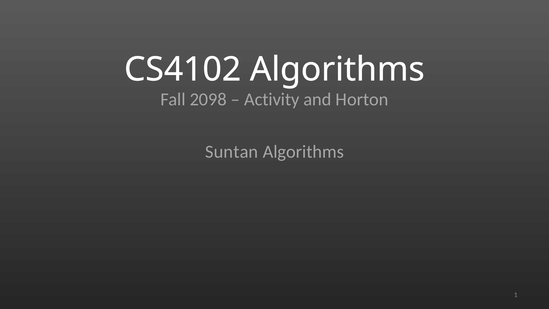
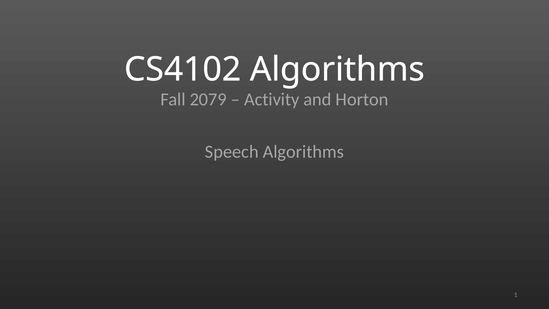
2098: 2098 -> 2079
Suntan: Suntan -> Speech
